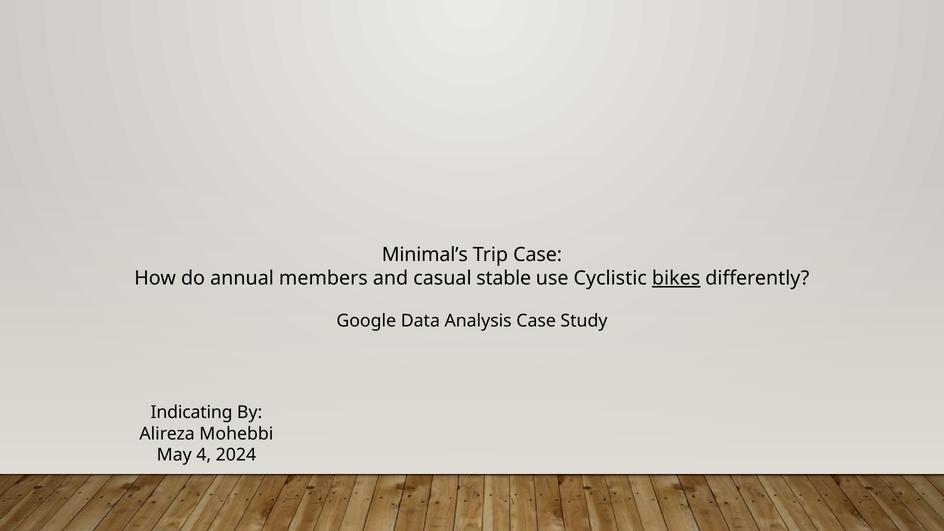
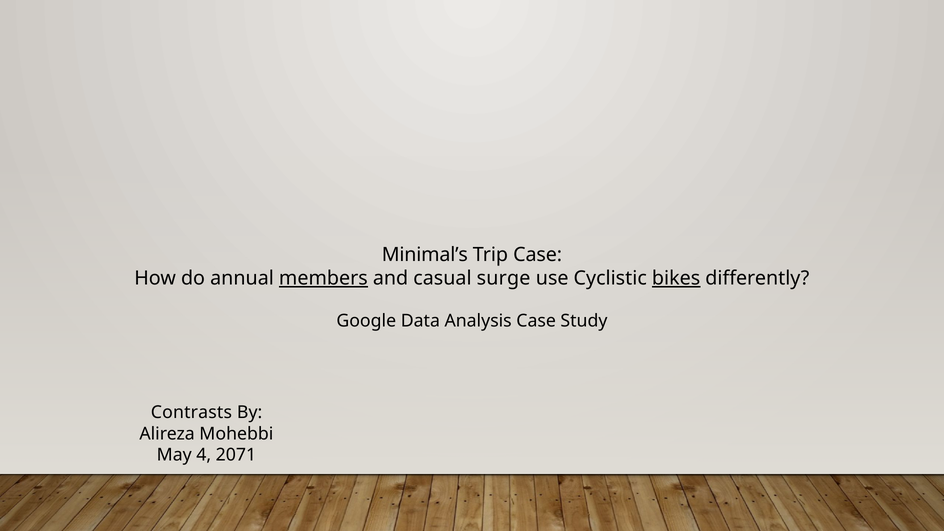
members underline: none -> present
stable: stable -> surge
Indicating: Indicating -> Contrasts
2024: 2024 -> 2071
